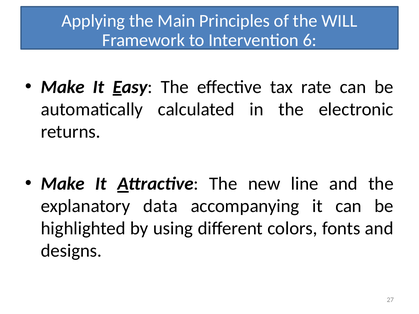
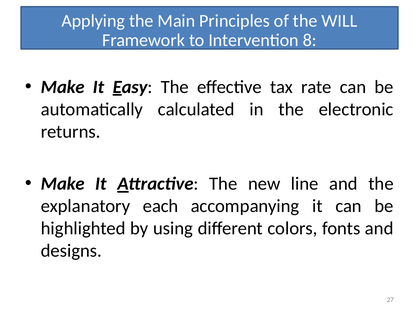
6: 6 -> 8
data: data -> each
